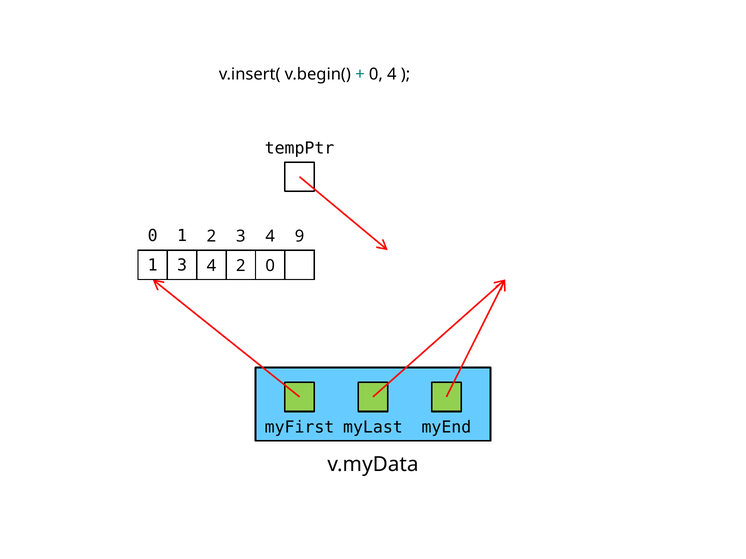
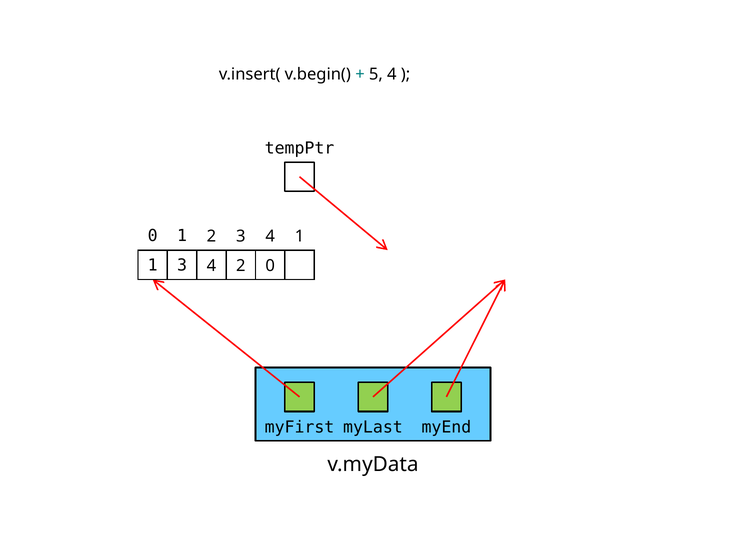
0 at (376, 74): 0 -> 5
4 9: 9 -> 1
